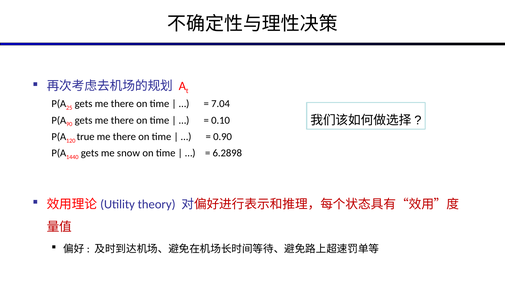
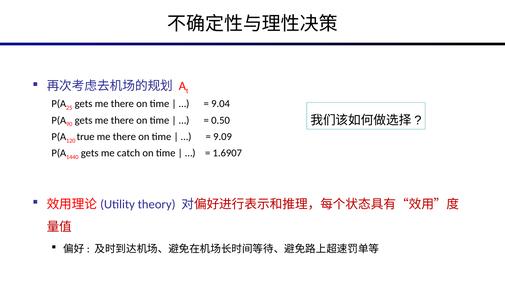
7.04: 7.04 -> 9.04
0.10: 0.10 -> 0.50
0.90: 0.90 -> 9.09
snow: snow -> catch
6.2898: 6.2898 -> 1.6907
